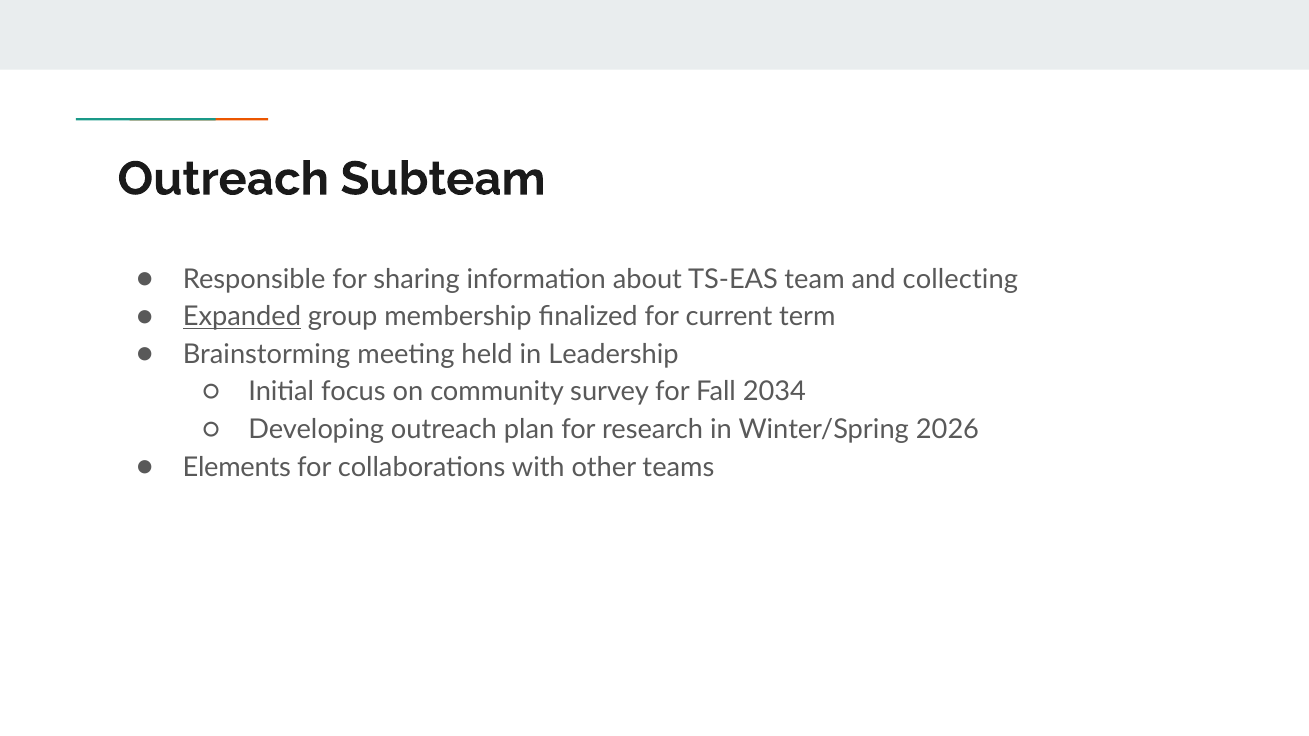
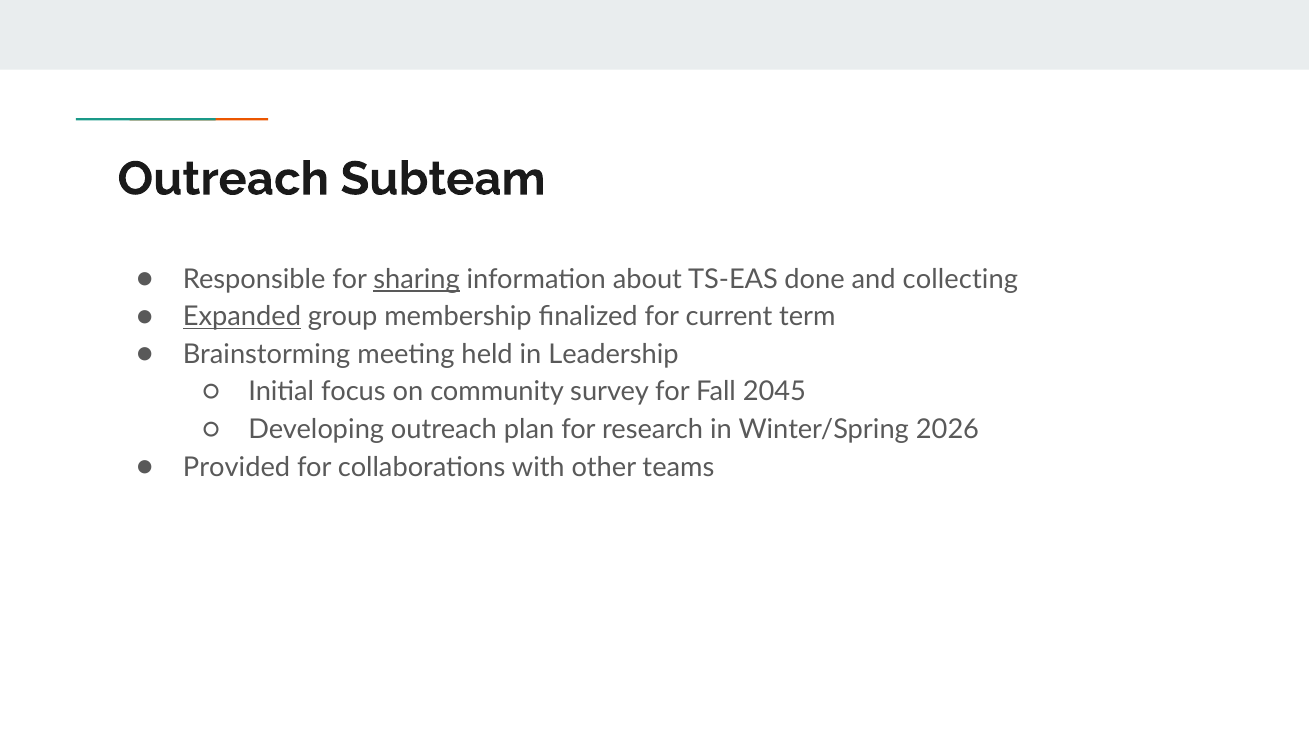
sharing underline: none -> present
team: team -> done
2034: 2034 -> 2045
Elements: Elements -> Provided
